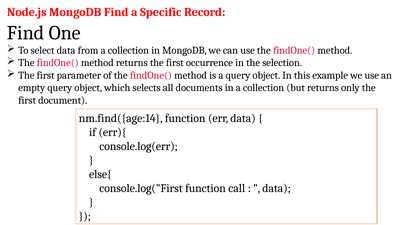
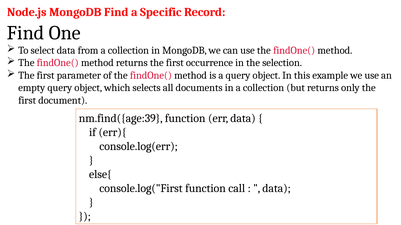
nm.find({age:14: nm.find({age:14 -> nm.find({age:39
